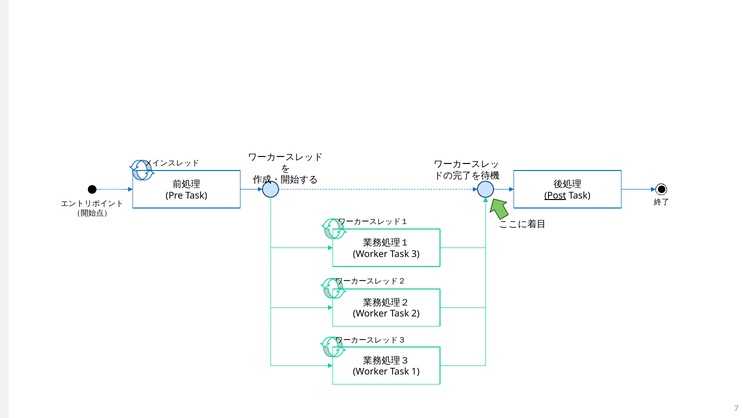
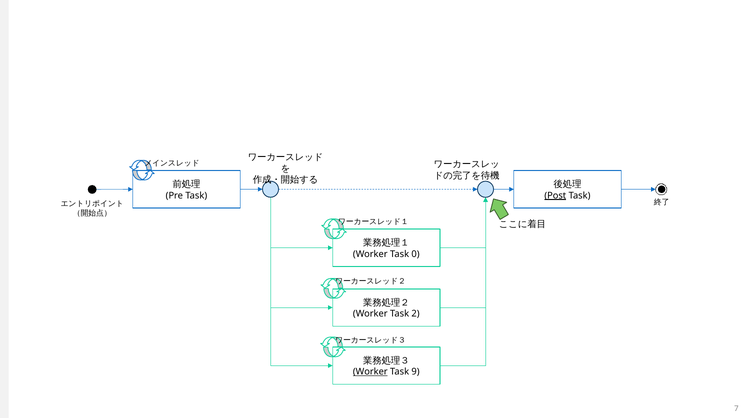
3: 3 -> 0
Worker at (370, 372) underline: none -> present
1: 1 -> 9
